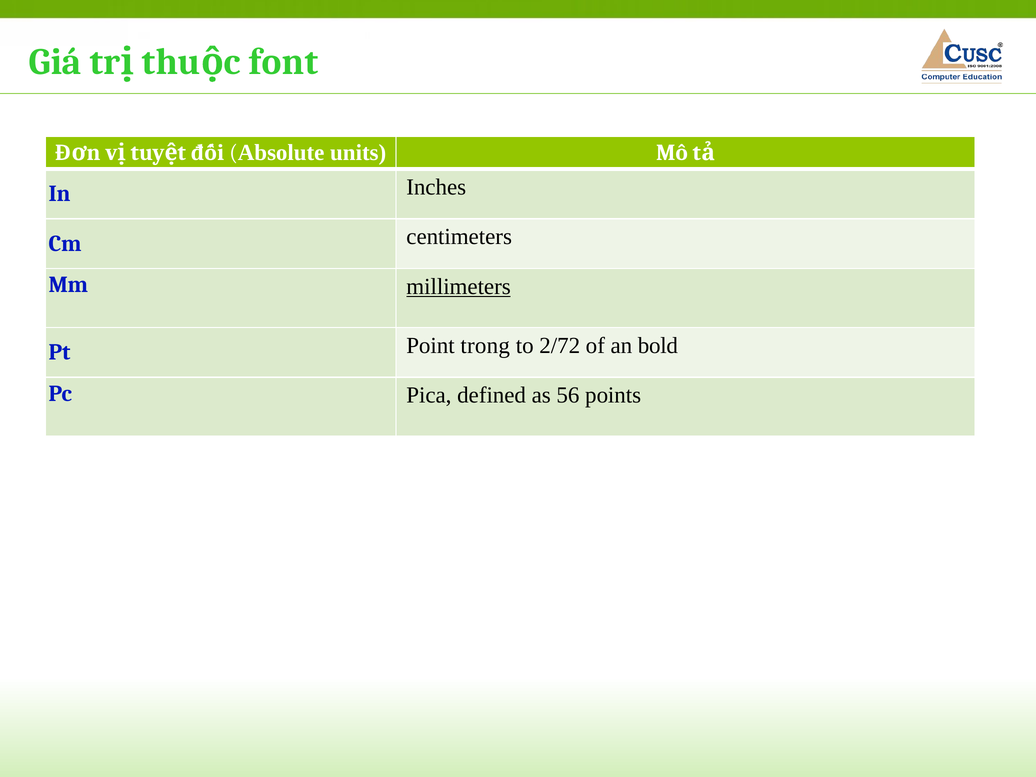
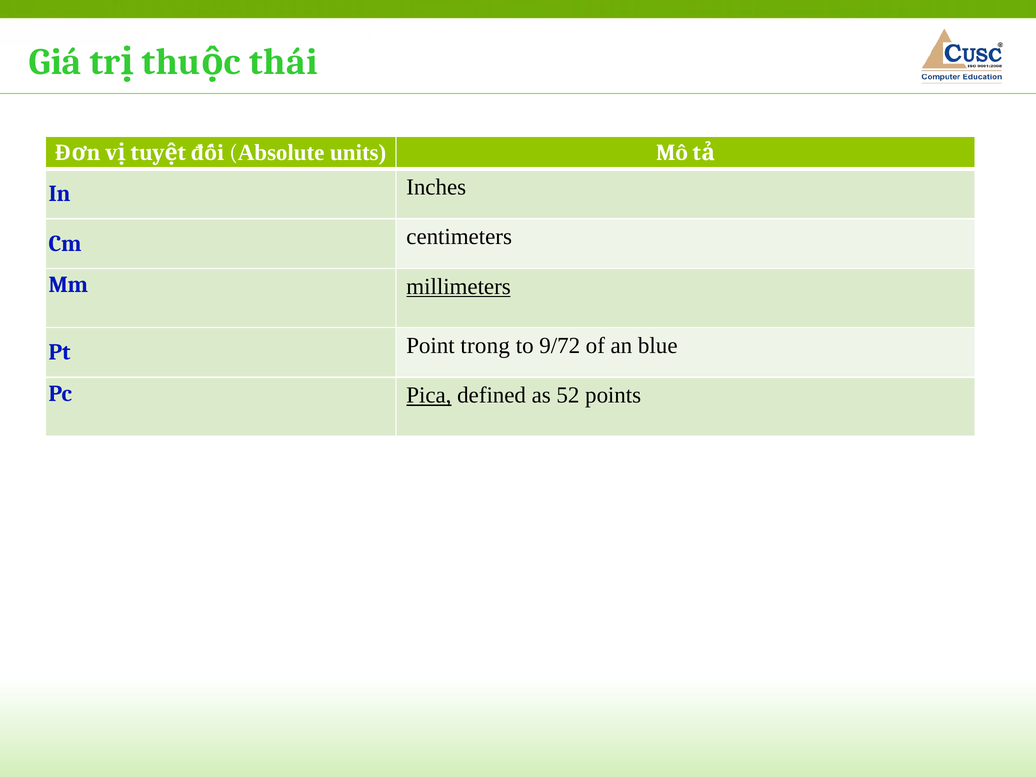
font: font -> thái
2/72: 2/72 -> 9/72
bold: bold -> blue
Pica underline: none -> present
56: 56 -> 52
